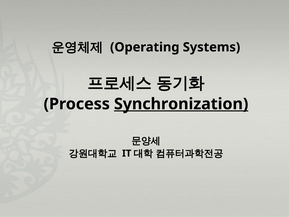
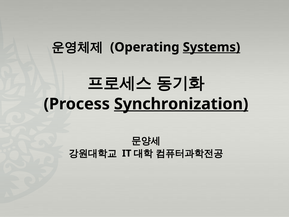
Systems underline: none -> present
